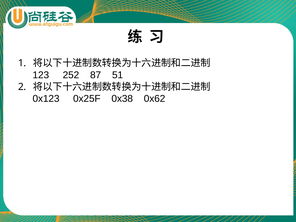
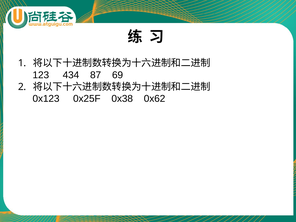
252: 252 -> 434
51: 51 -> 69
